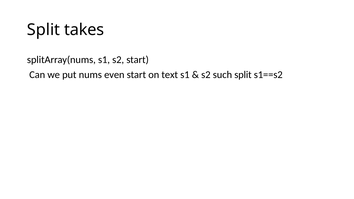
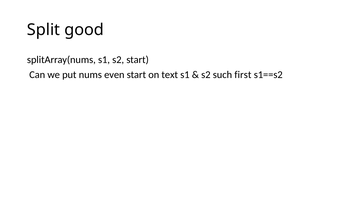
takes: takes -> good
such split: split -> first
